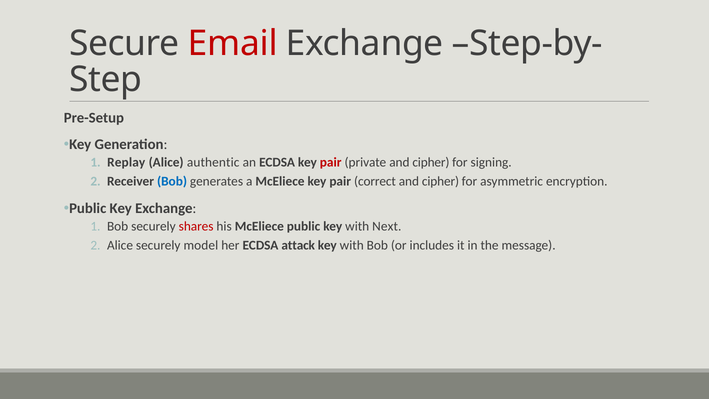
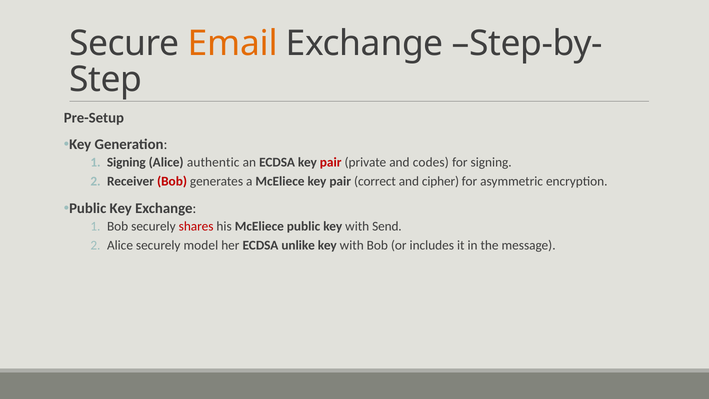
Email colour: red -> orange
Replay at (126, 162): Replay -> Signing
private and cipher: cipher -> codes
Bob at (172, 181) colour: blue -> red
Next: Next -> Send
attack: attack -> unlike
